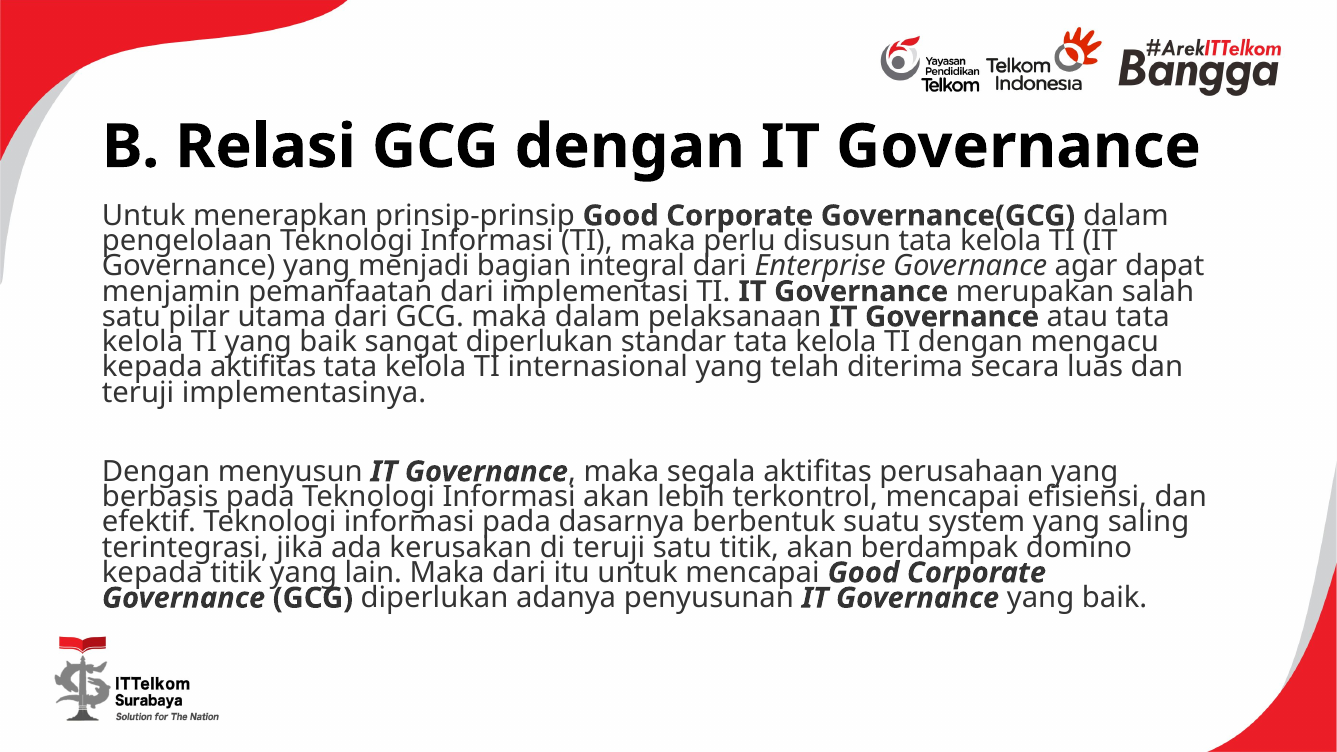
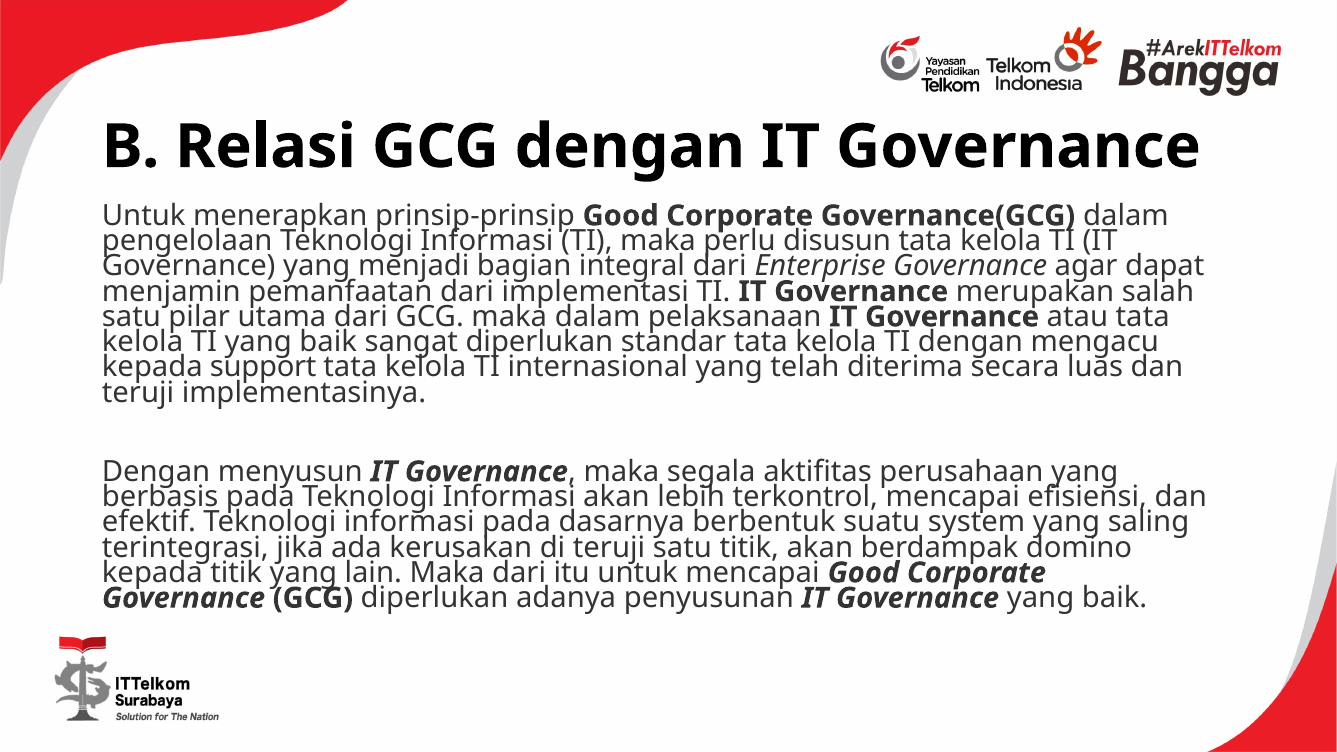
kepada aktifitas: aktifitas -> support
